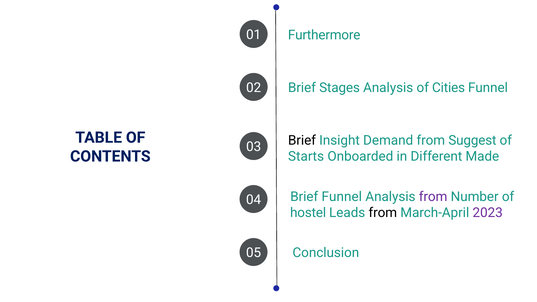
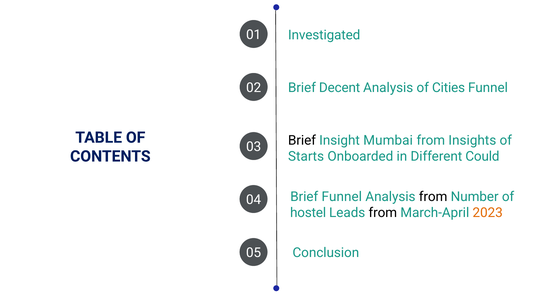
Furthermore: Furthermore -> Investigated
Stages: Stages -> Decent
Demand: Demand -> Mumbai
Suggest: Suggest -> Insights
Made: Made -> Could
from at (433, 197) colour: purple -> black
2023 colour: purple -> orange
